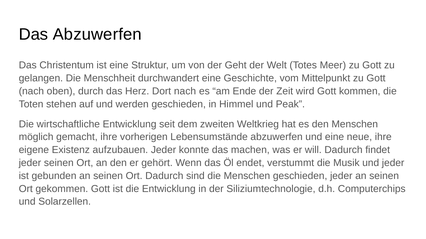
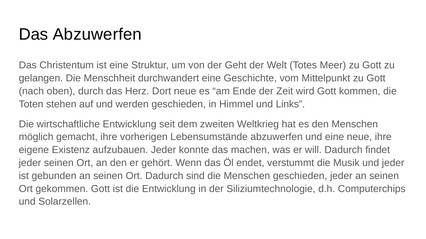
Dort nach: nach -> neue
Peak: Peak -> Links
